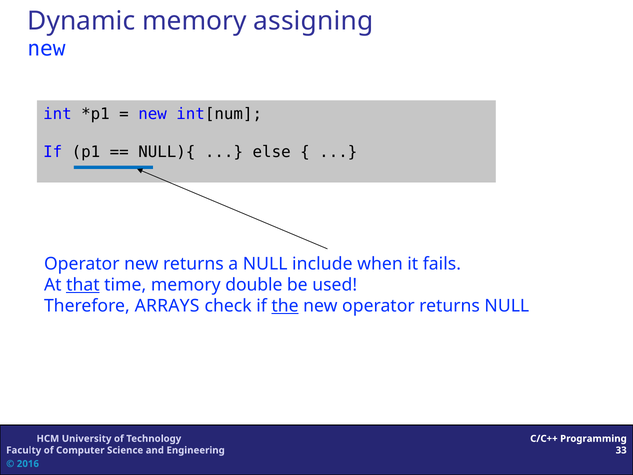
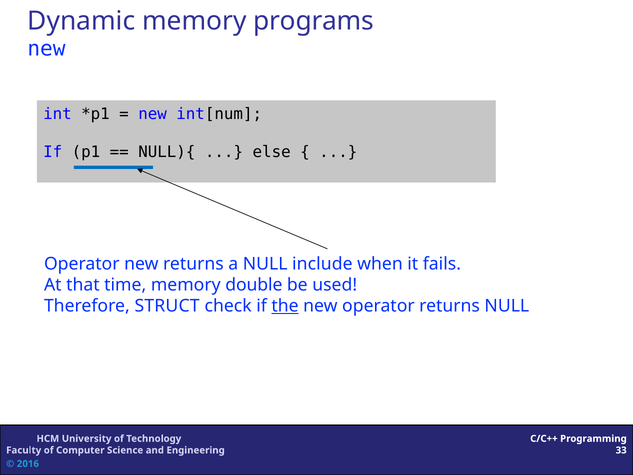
assigning: assigning -> programs
that underline: present -> none
ARRAYS: ARRAYS -> STRUCT
